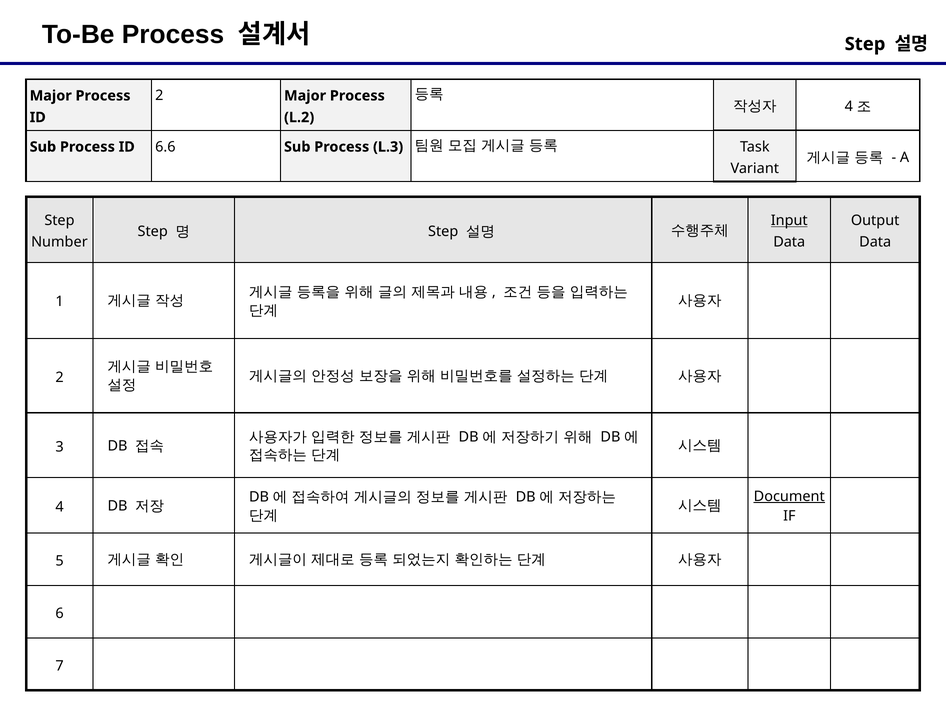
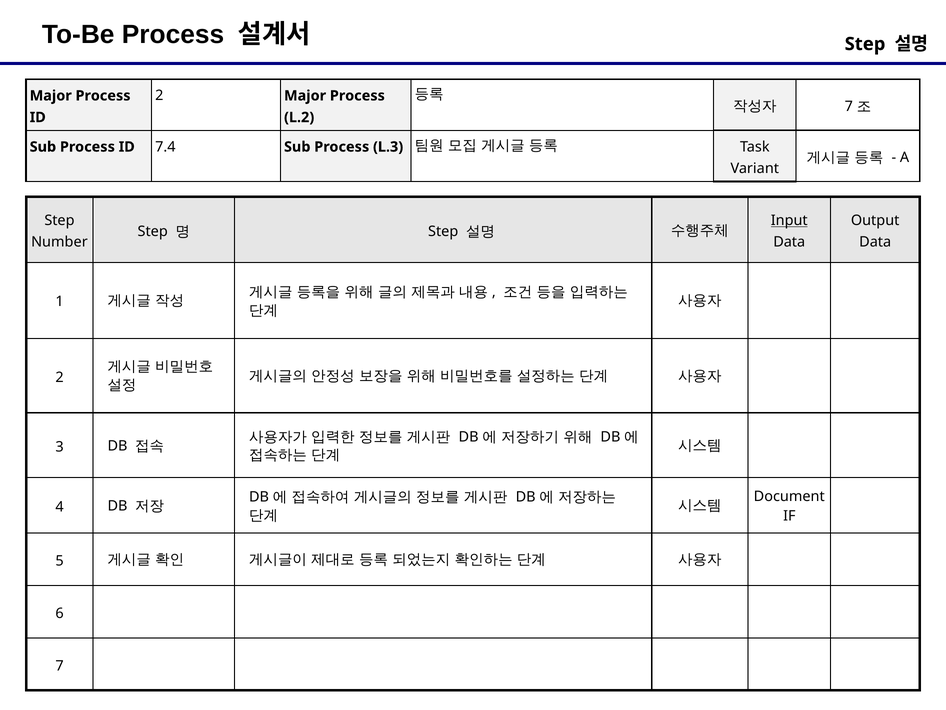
4 at (849, 106): 4 -> 7
6.6: 6.6 -> 7.4
Document underline: present -> none
